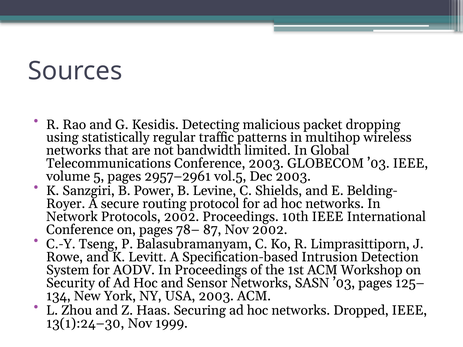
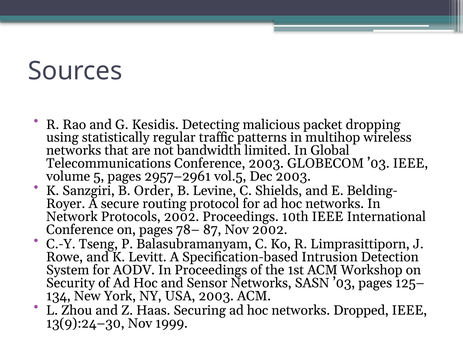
Power: Power -> Order
13(1):24–30: 13(1):24–30 -> 13(9):24–30
